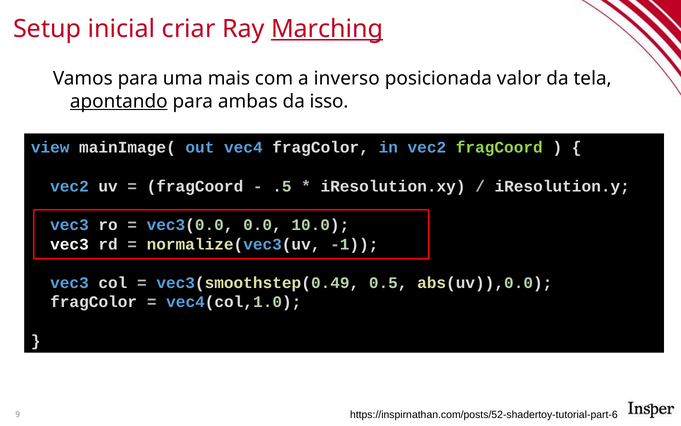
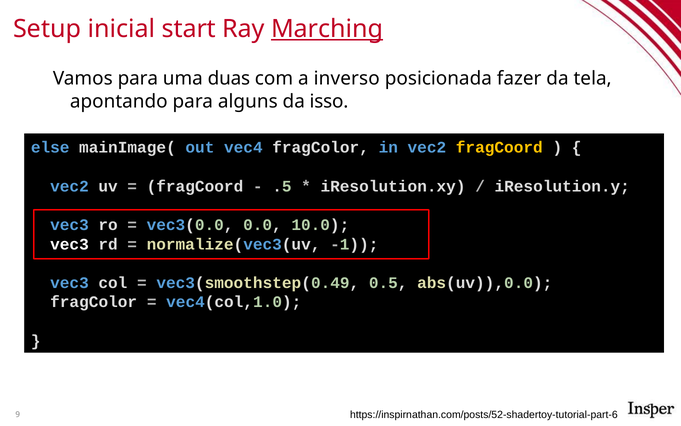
criar: criar -> start
mais: mais -> duas
valor: valor -> fazer
apontando underline: present -> none
ambas: ambas -> alguns
view: view -> else
fragCoord at (499, 147) colour: light green -> yellow
